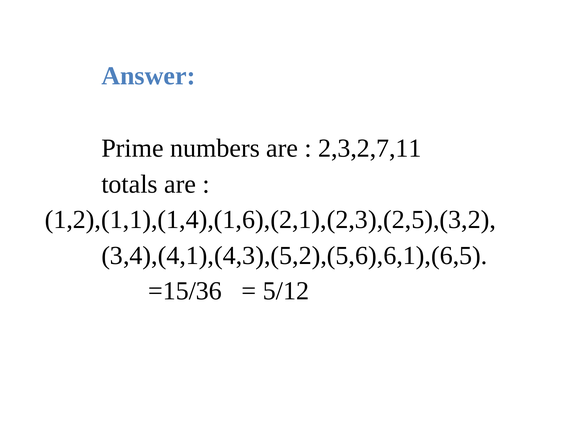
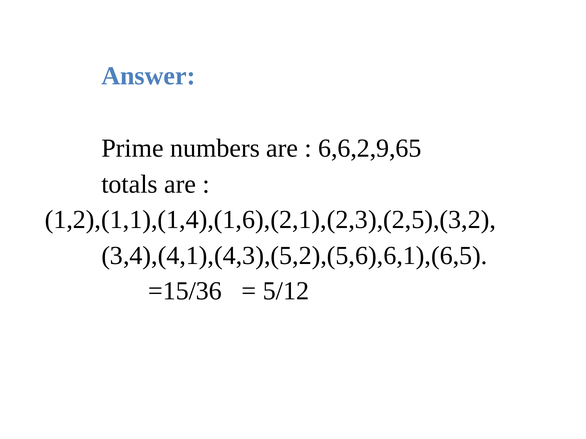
2,3,2,7,11: 2,3,2,7,11 -> 6,6,2,9,65
